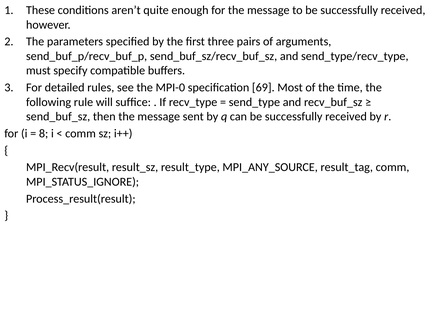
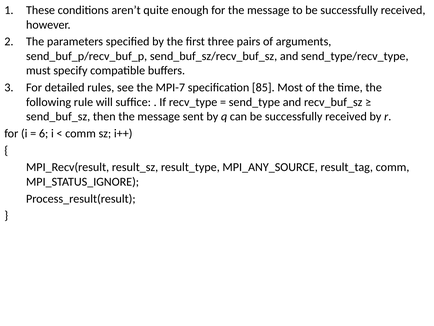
MPI-0: MPI-0 -> MPI-7
69: 69 -> 85
8: 8 -> 6
